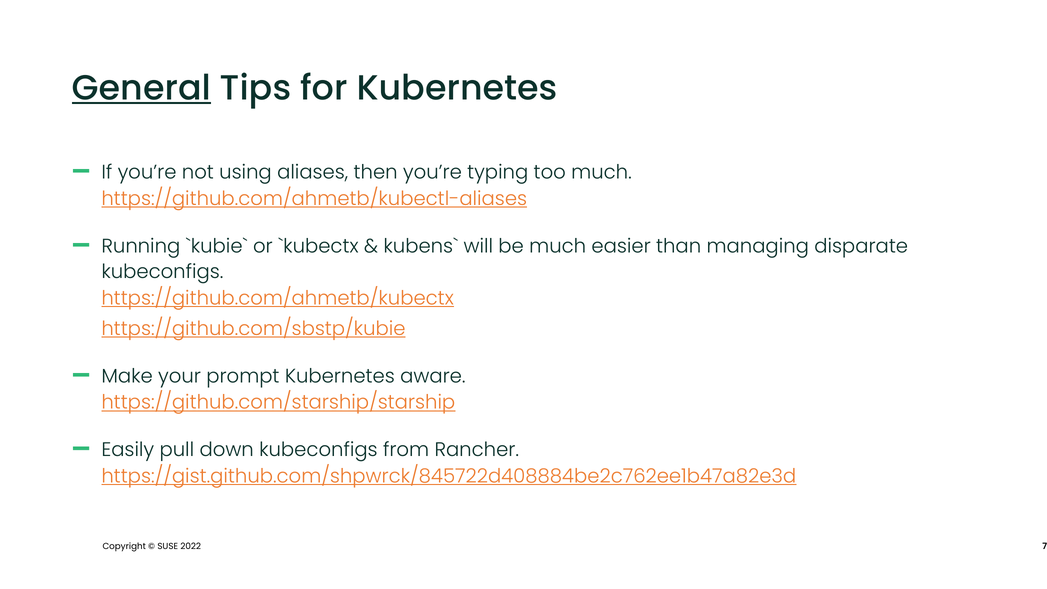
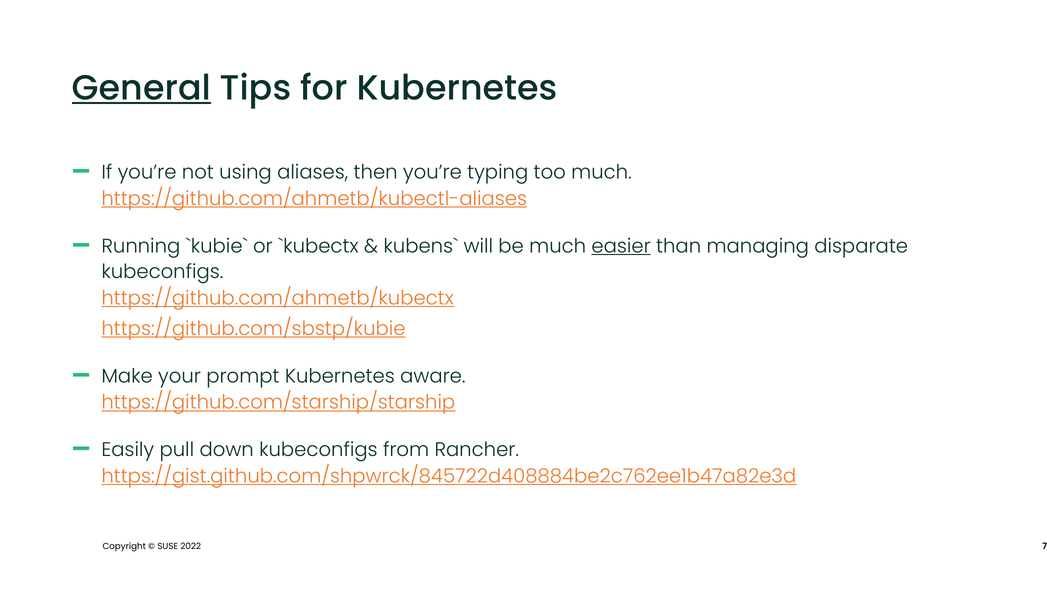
easier underline: none -> present
